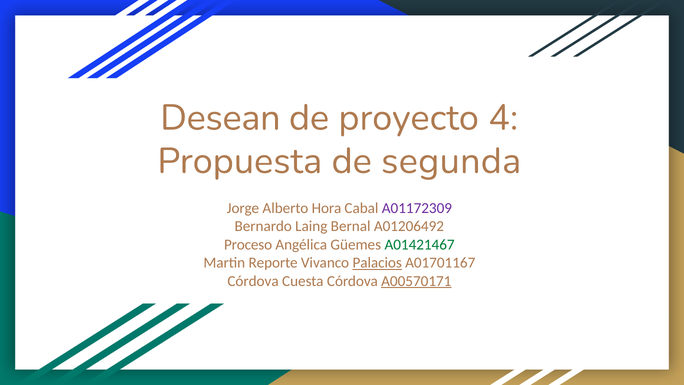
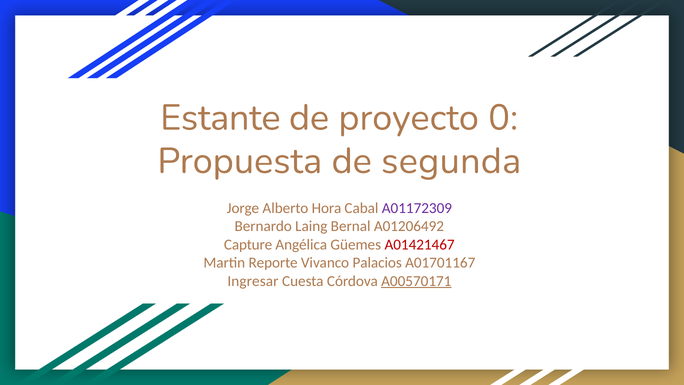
Desean: Desean -> Estante
4: 4 -> 0
Proceso: Proceso -> Capture
A01421467 colour: green -> red
Palacios underline: present -> none
Córdova at (253, 281): Córdova -> Ingresar
